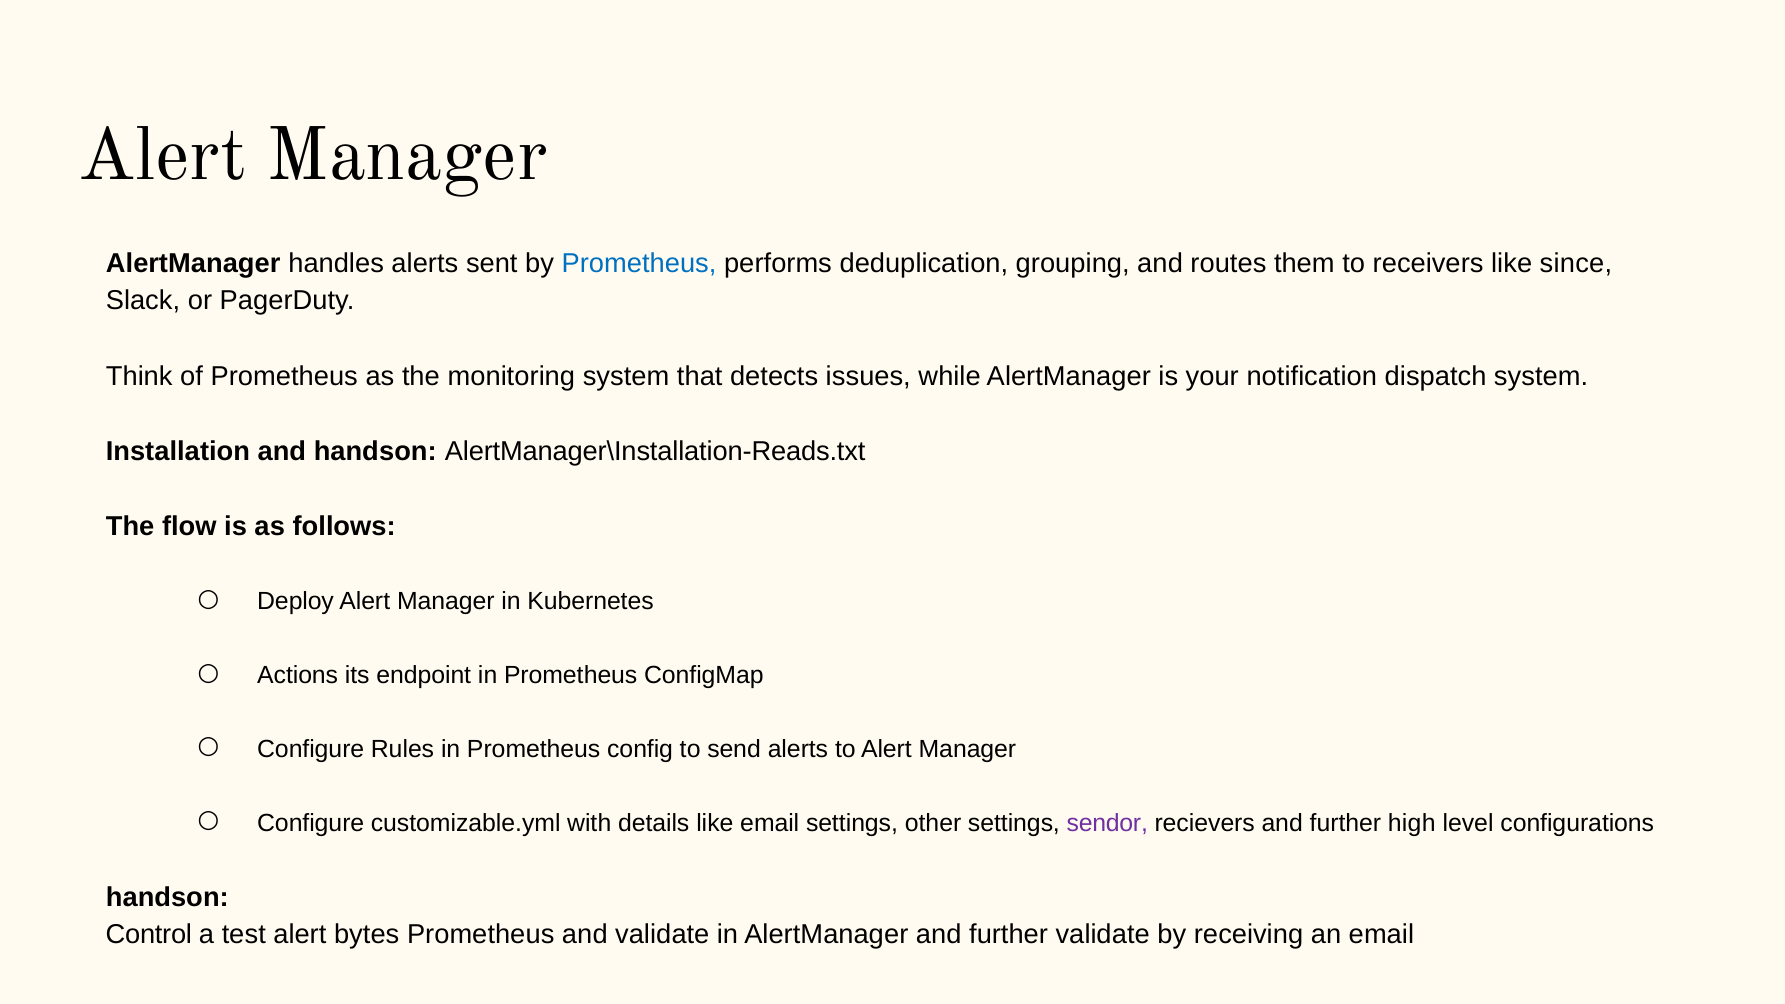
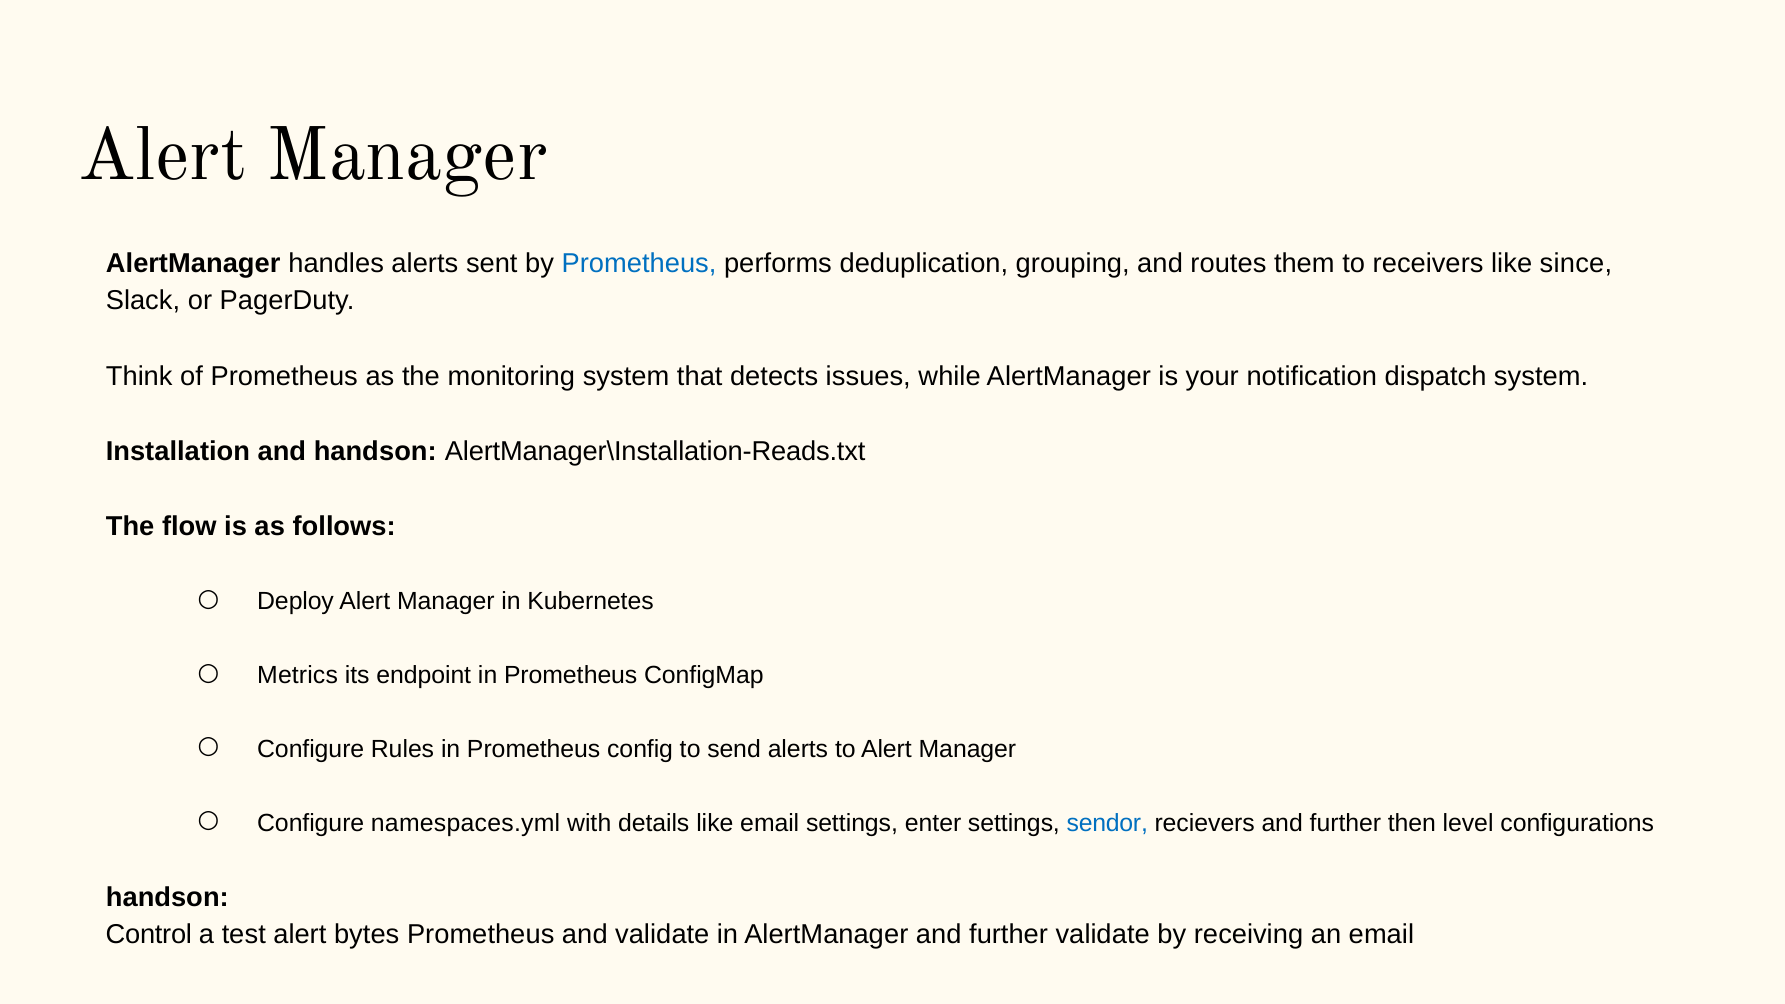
Actions: Actions -> Metrics
customizable.yml: customizable.yml -> namespaces.yml
other: other -> enter
sendor colour: purple -> blue
high: high -> then
